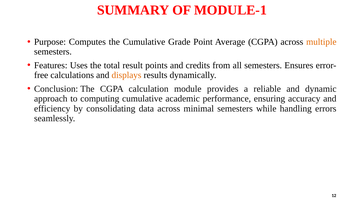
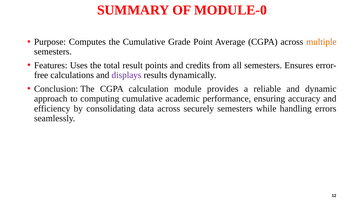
MODULE-1: MODULE-1 -> MODULE-0
displays colour: orange -> purple
minimal: minimal -> securely
